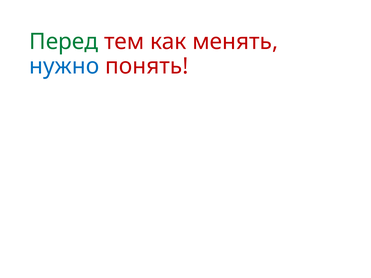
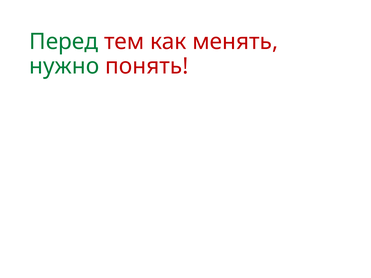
нужно colour: blue -> green
